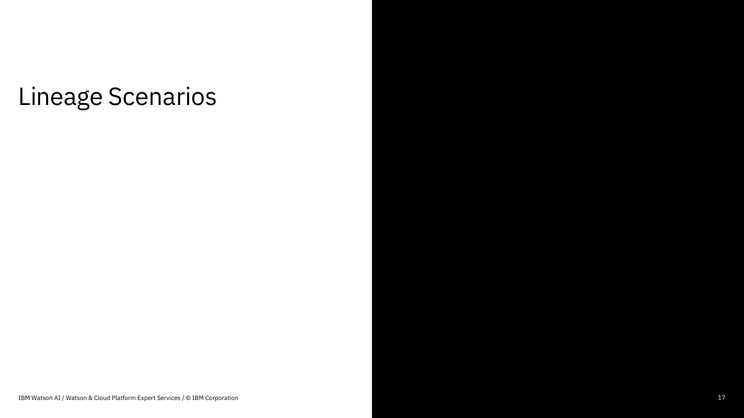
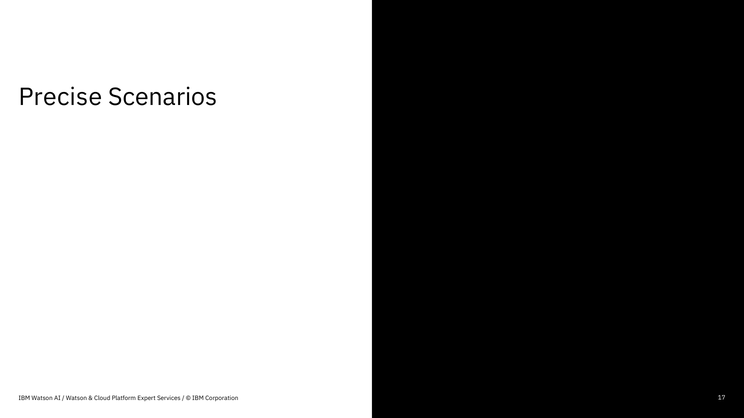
Lineage: Lineage -> Precise
